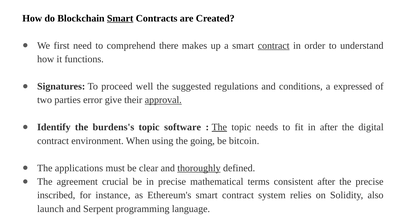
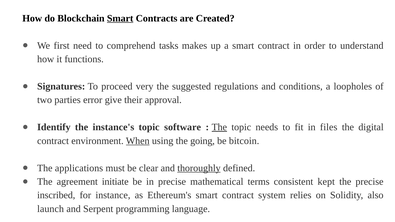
there: there -> tasks
contract at (274, 46) underline: present -> none
well: well -> very
expressed: expressed -> loopholes
approval underline: present -> none
burdens's: burdens's -> instance's
in after: after -> files
When underline: none -> present
crucial: crucial -> initiate
consistent after: after -> kept
